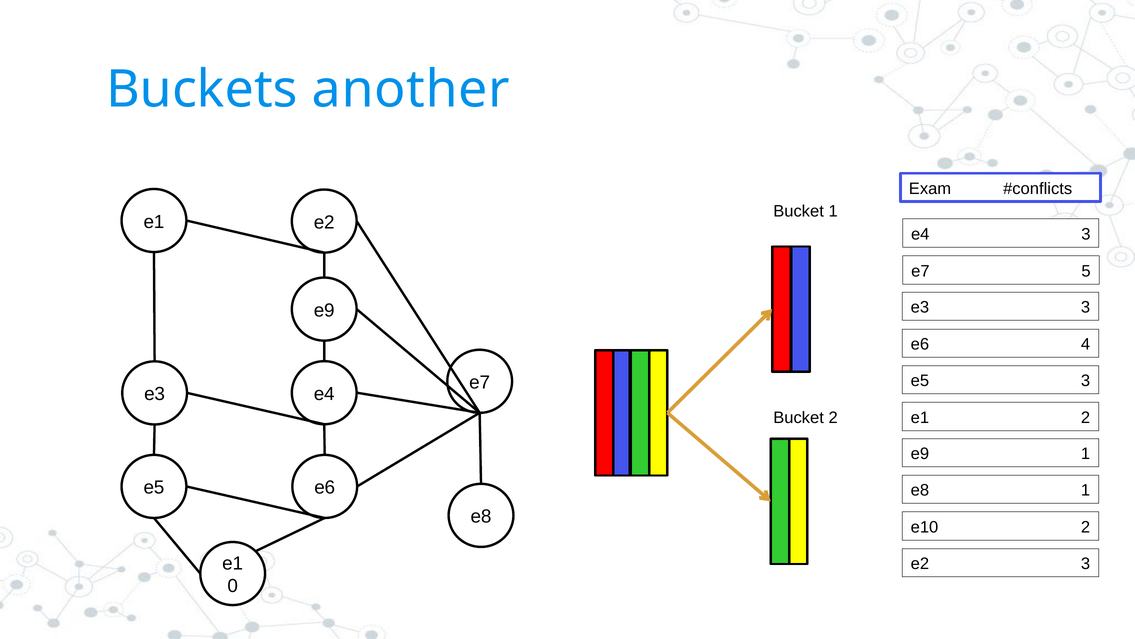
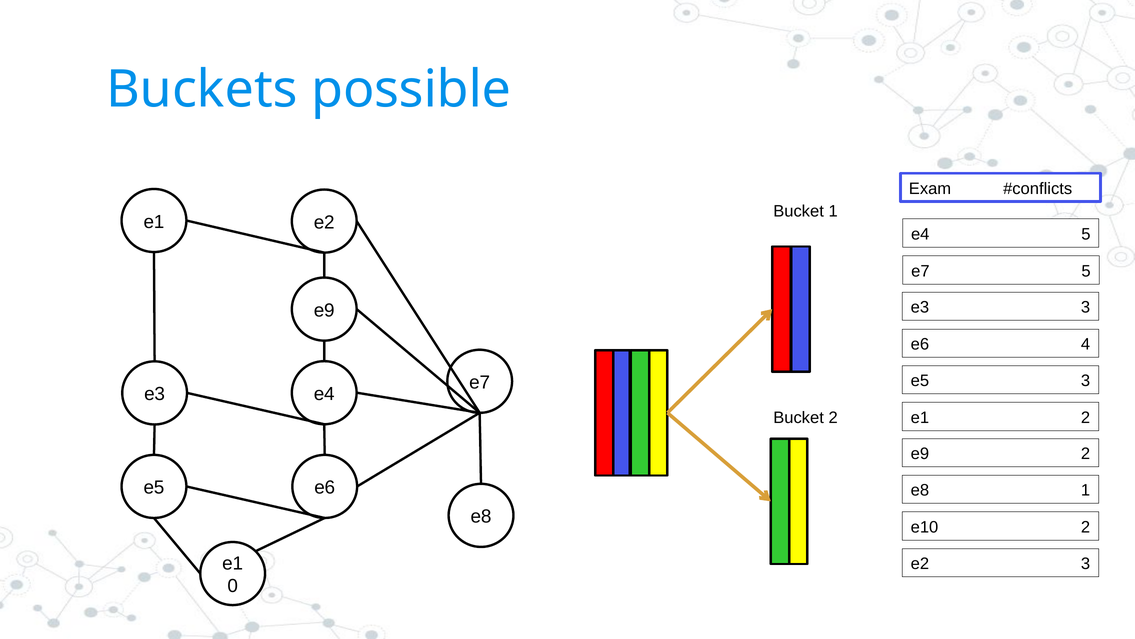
another: another -> possible
e4 3: 3 -> 5
e9 1: 1 -> 2
